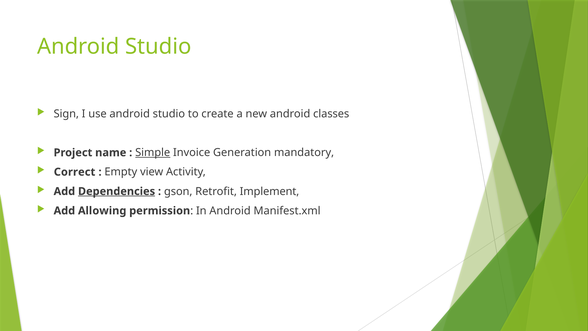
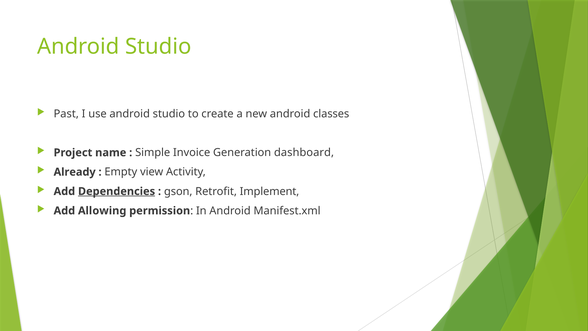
Sign: Sign -> Past
Simple underline: present -> none
mandatory: mandatory -> dashboard
Correct: Correct -> Already
